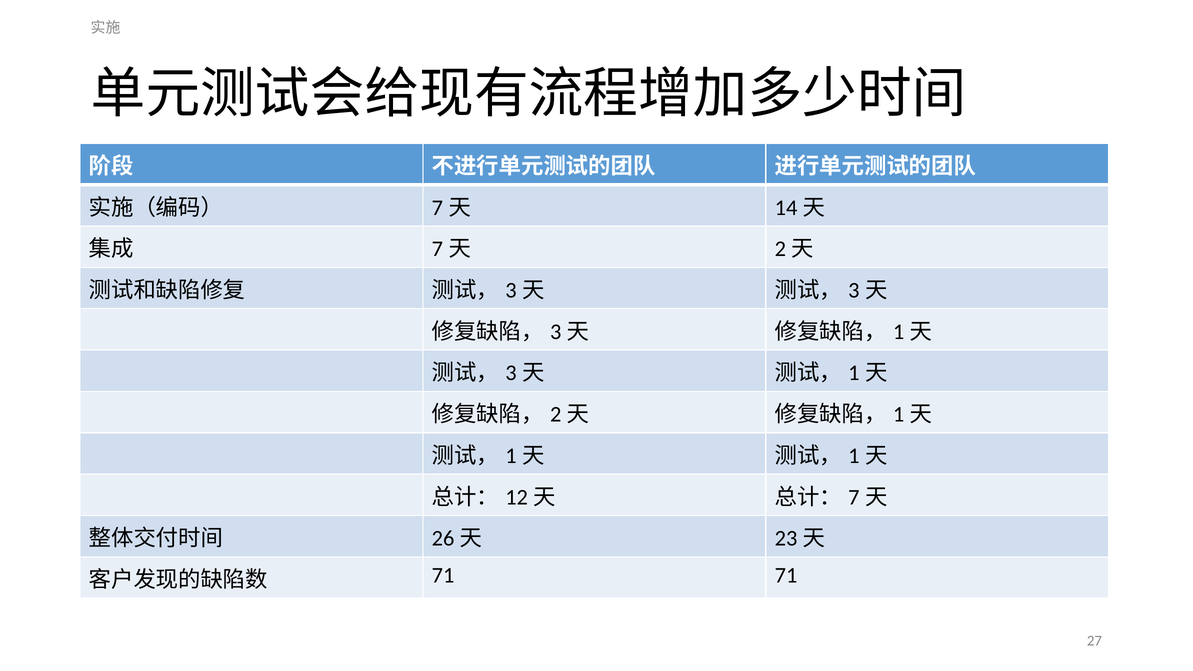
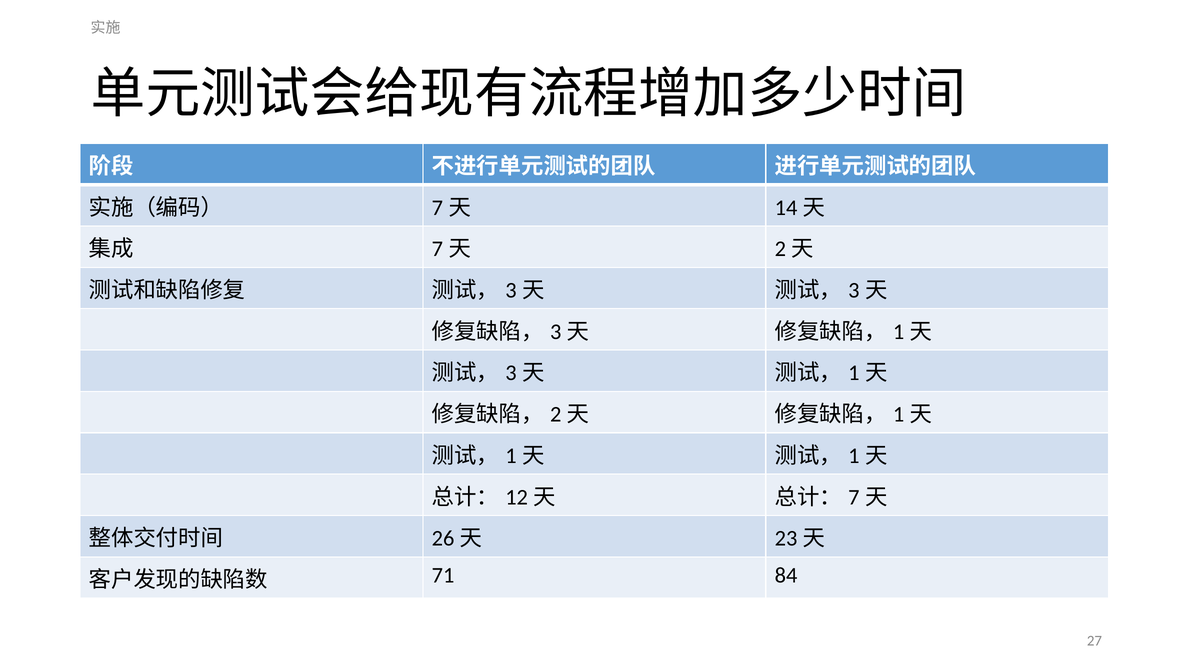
71 71: 71 -> 84
